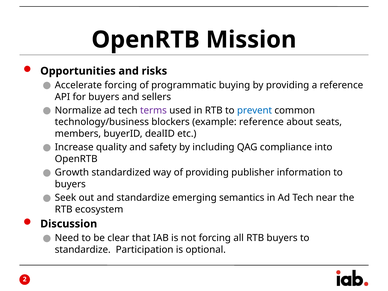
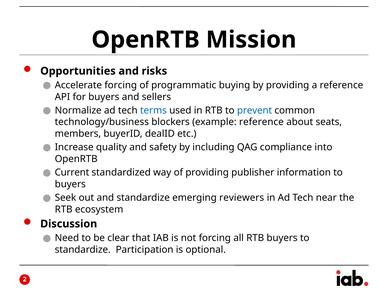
terms colour: purple -> blue
Growth: Growth -> Current
semantics: semantics -> reviewers
